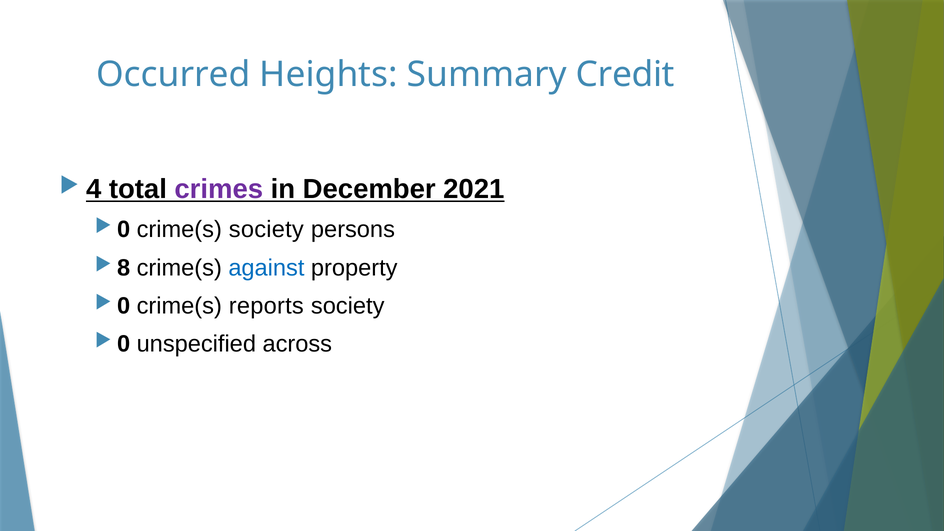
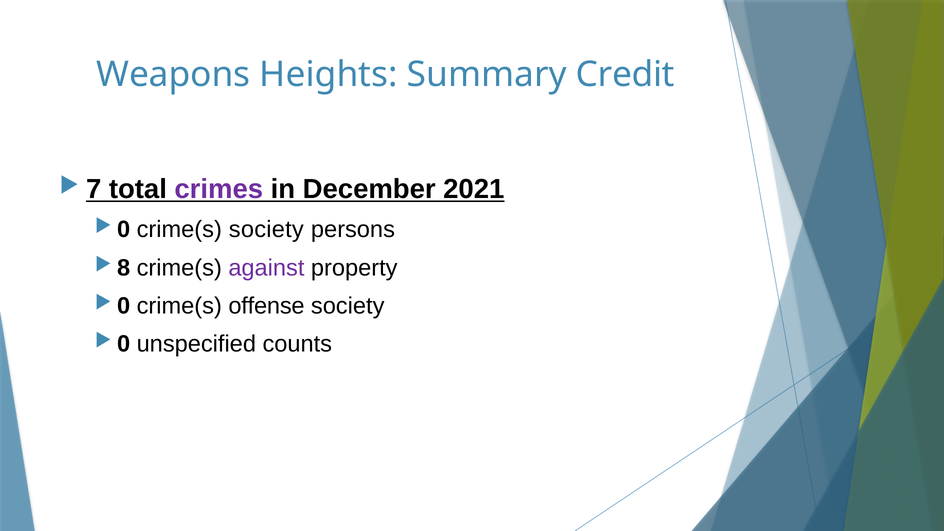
Occurred: Occurred -> Weapons
4: 4 -> 7
against colour: blue -> purple
reports: reports -> offense
across: across -> counts
